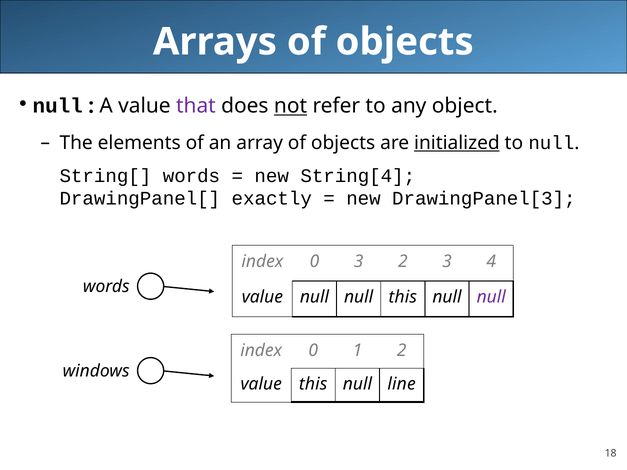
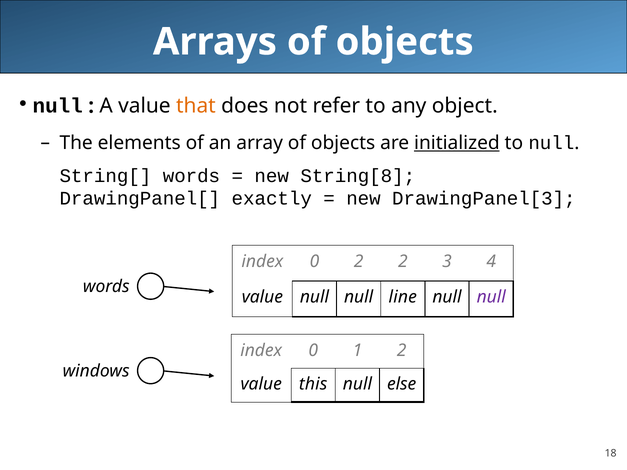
that colour: purple -> orange
not underline: present -> none
String[4: String[4 -> String[8
0 3: 3 -> 2
null this: this -> line
line: line -> else
